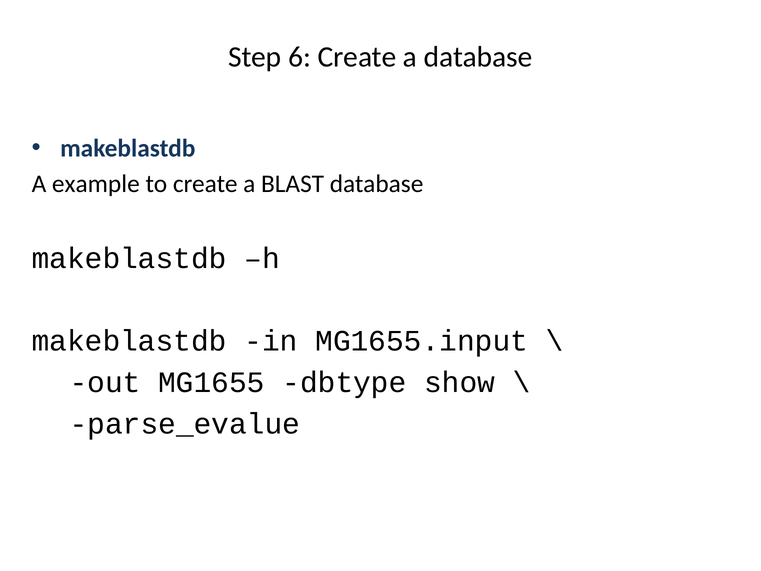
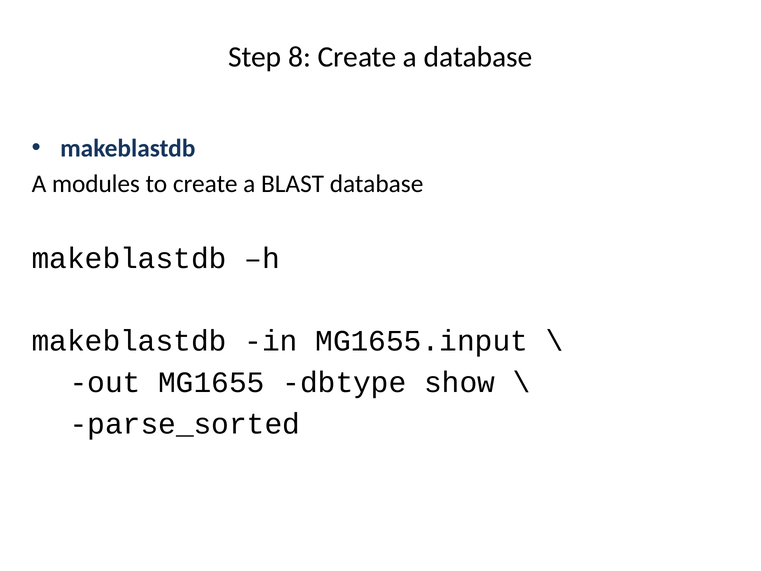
6: 6 -> 8
example: example -> modules
parse_evalue: parse_evalue -> parse_sorted
